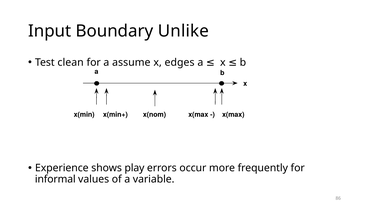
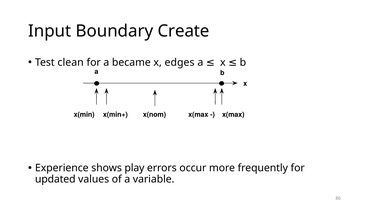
Unlike: Unlike -> Create
assume: assume -> became
informal: informal -> updated
